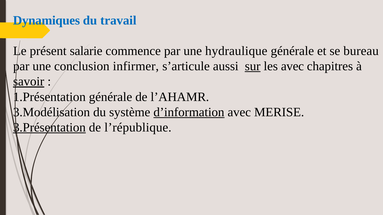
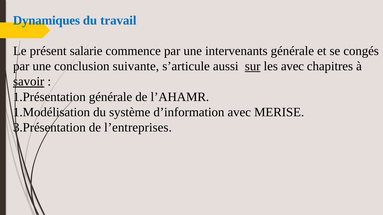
hydraulique: hydraulique -> intervenants
bureau: bureau -> congés
infirmer: infirmer -> suivante
3.Modélisation: 3.Modélisation -> 1.Modélisation
d’information underline: present -> none
3.Présentation underline: present -> none
l’république: l’république -> l’entreprises
